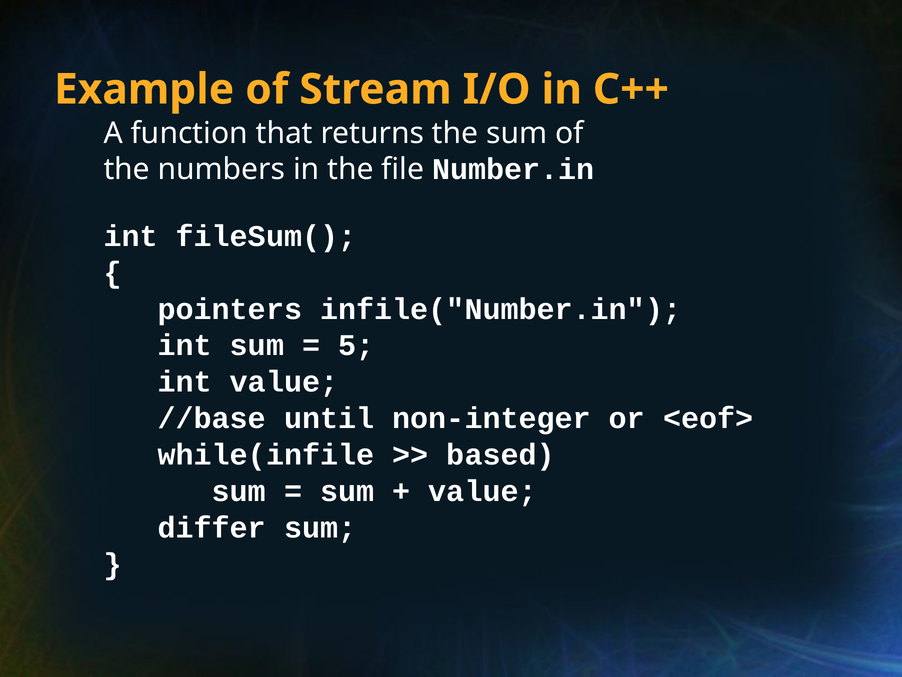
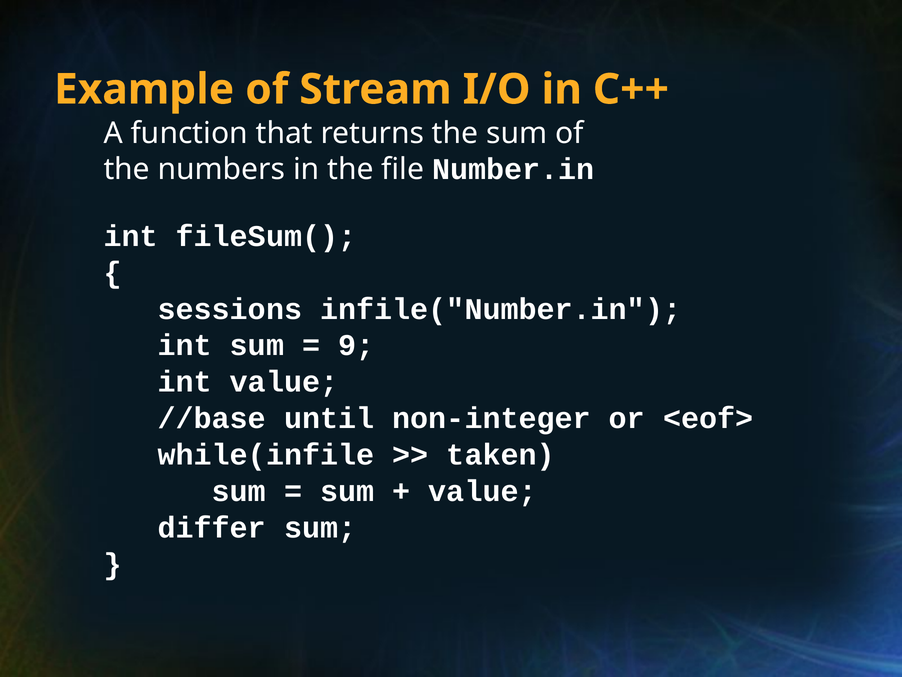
pointers: pointers -> sessions
5: 5 -> 9
based: based -> taken
